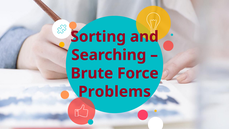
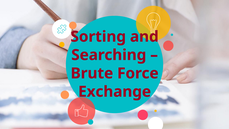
Problems: Problems -> Exchange
